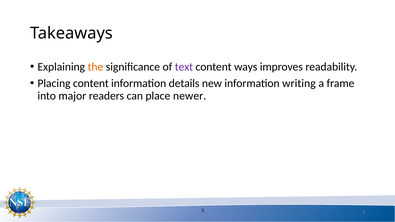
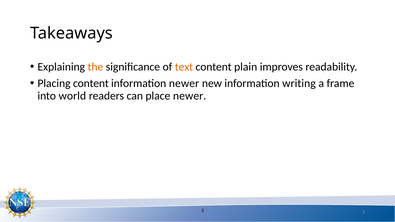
text colour: purple -> orange
ways: ways -> plain
information details: details -> newer
major: major -> world
